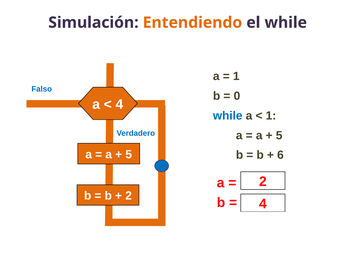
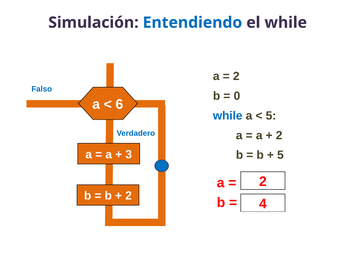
Entendiendo colour: orange -> blue
1 at (236, 76): 1 -> 2
4 at (120, 104): 4 -> 6
1 at (271, 115): 1 -> 5
5 at (279, 135): 5 -> 2
5 at (129, 154): 5 -> 3
6 at (280, 155): 6 -> 5
